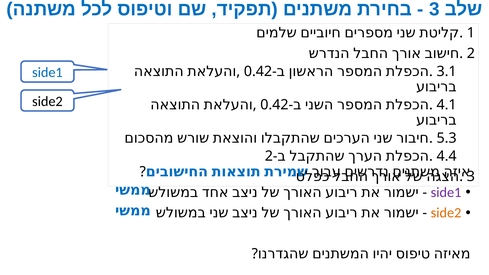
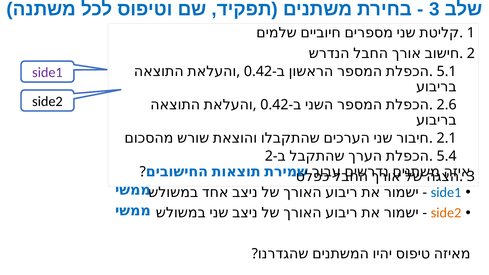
side1 at (47, 73) colour: blue -> purple
3.1: 3.1 -> 5.1
4.1: 4.1 -> 2.6
5.3: 5.3 -> 2.1
4.4: 4.4 -> 5.4
side1 at (446, 192) colour: purple -> blue
